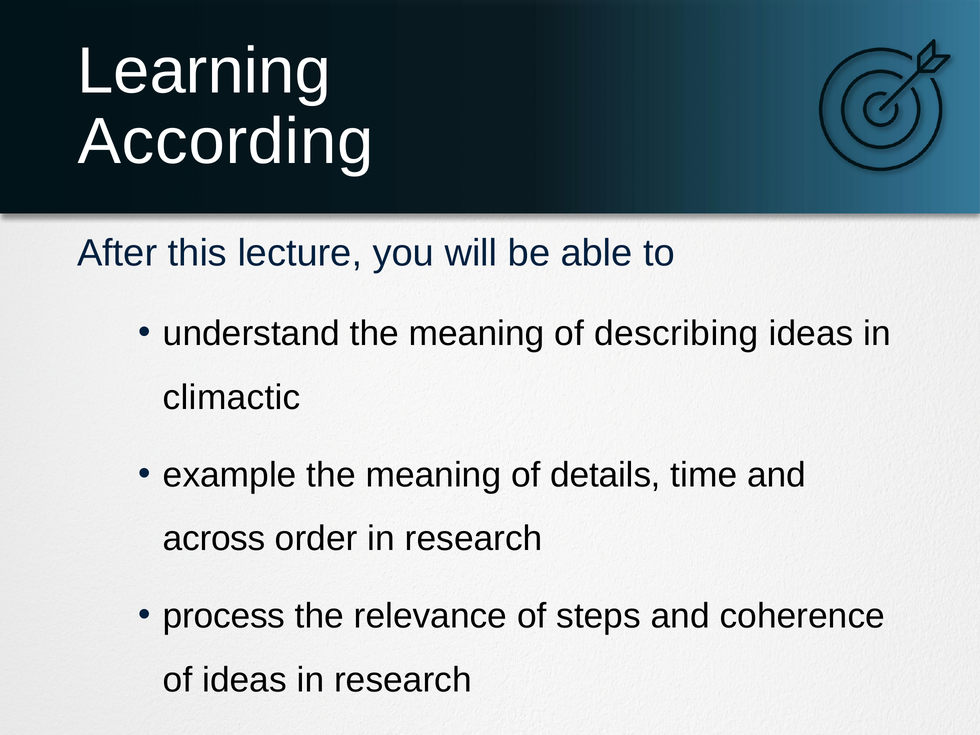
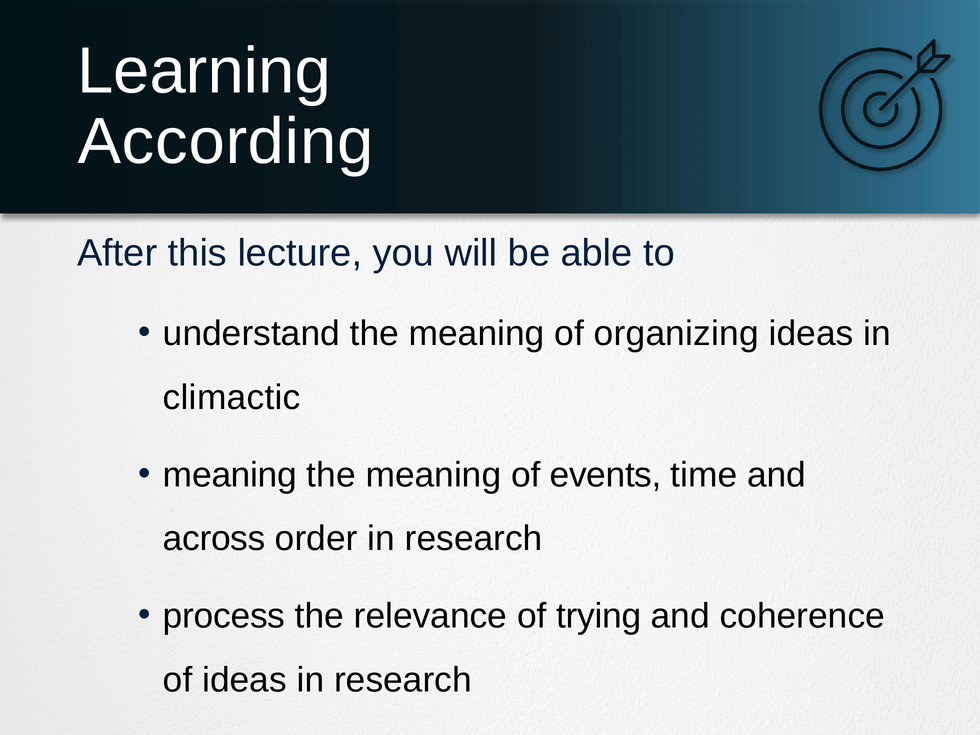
describing: describing -> organizing
example at (230, 475): example -> meaning
details: details -> events
steps: steps -> trying
